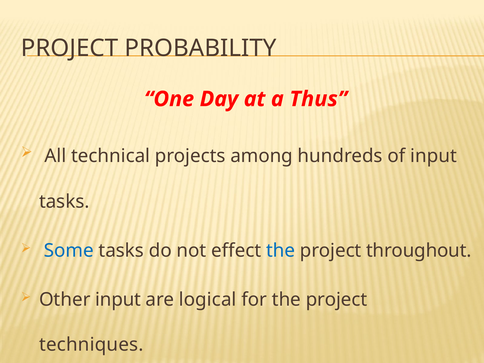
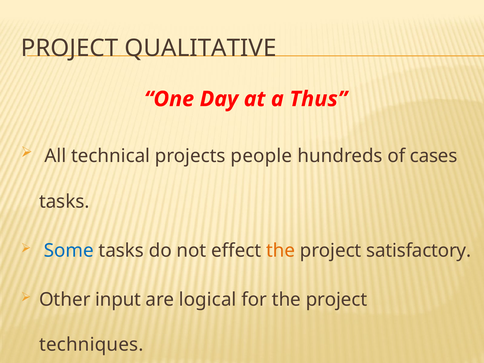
PROBABILITY: PROBABILITY -> QUALITATIVE
among: among -> people
of input: input -> cases
the at (281, 251) colour: blue -> orange
throughout: throughout -> satisfactory
